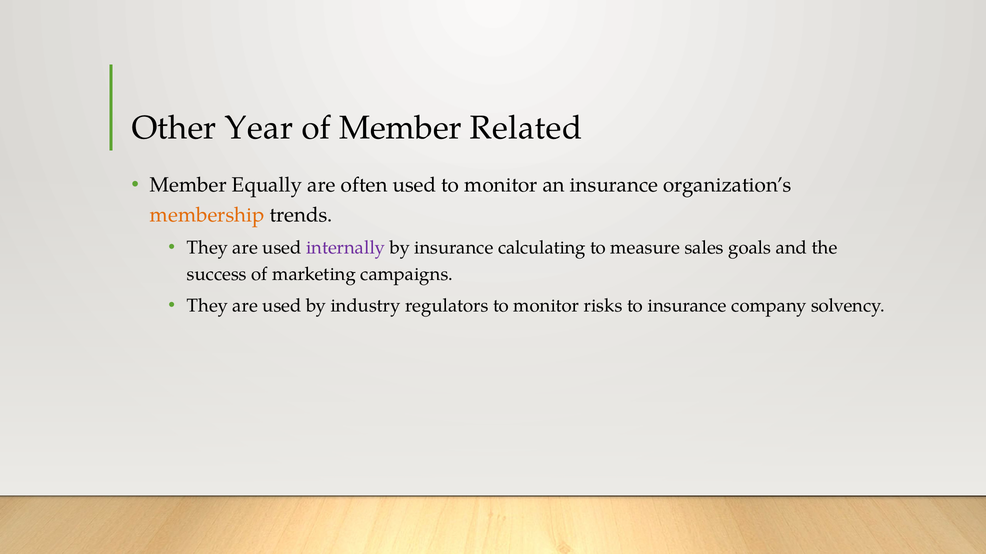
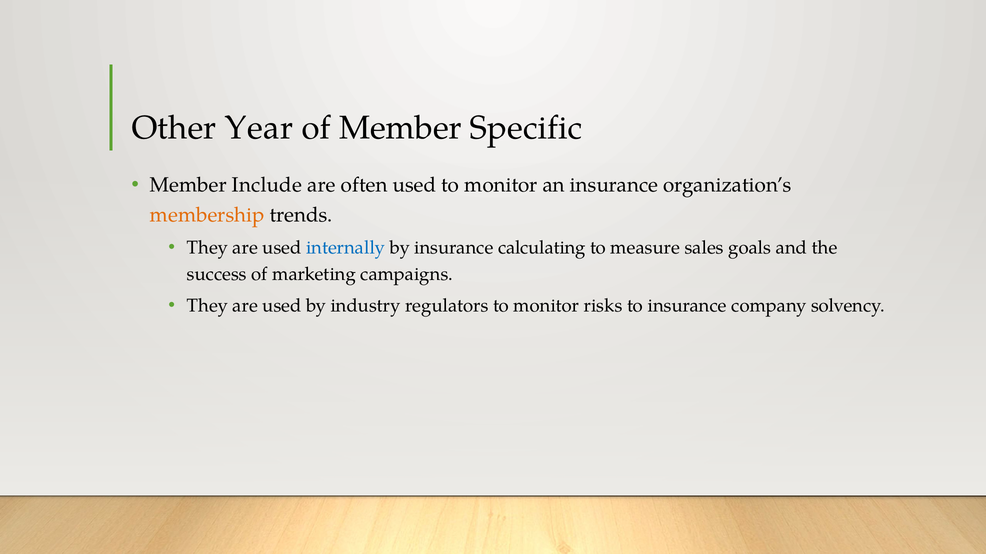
Related: Related -> Specific
Equally: Equally -> Include
internally colour: purple -> blue
